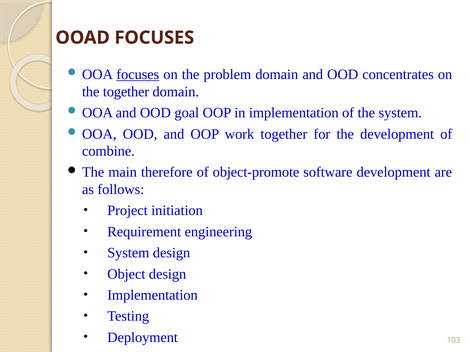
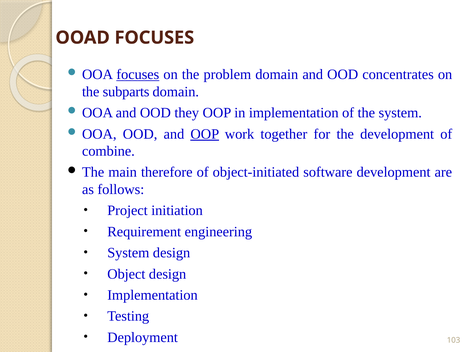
the together: together -> subparts
goal: goal -> they
OOP at (205, 134) underline: none -> present
object-promote: object-promote -> object-initiated
